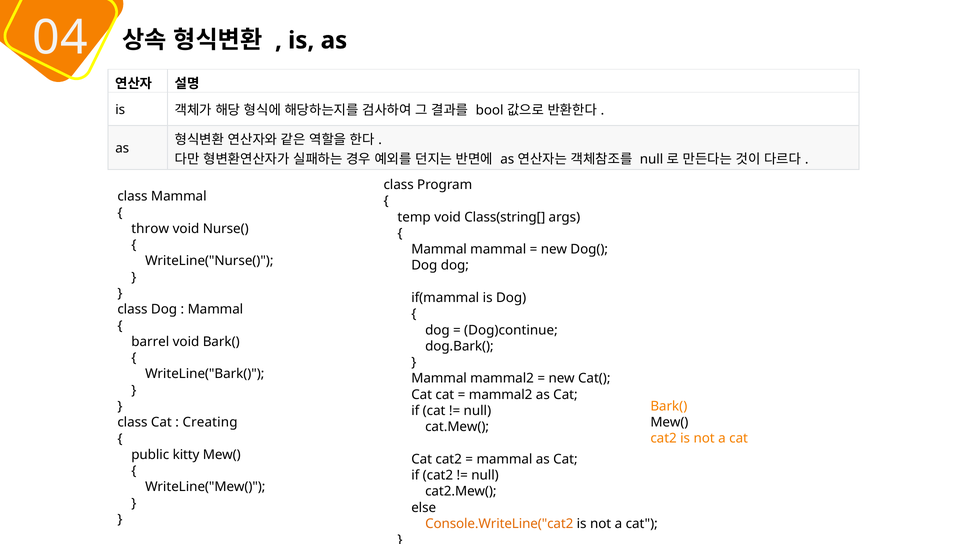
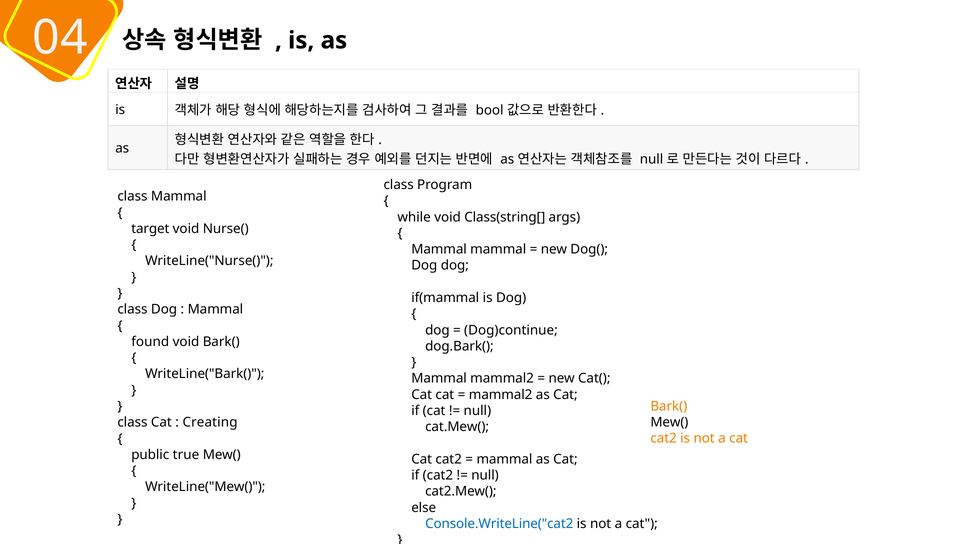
temp: temp -> while
throw: throw -> target
barrel: barrel -> found
kitty: kitty -> true
Console.WriteLine("cat2 colour: orange -> blue
